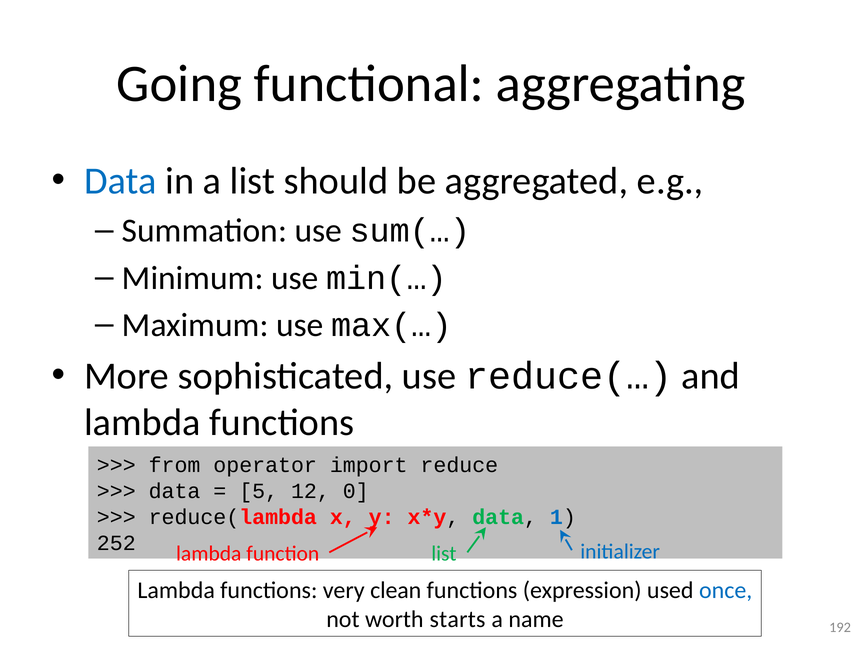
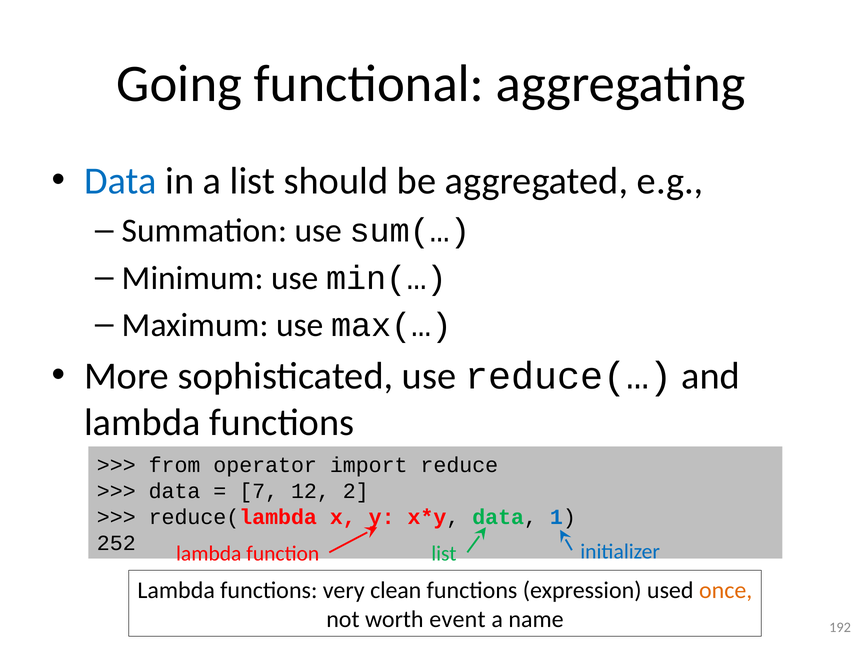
5: 5 -> 7
0: 0 -> 2
once colour: blue -> orange
starts: starts -> event
